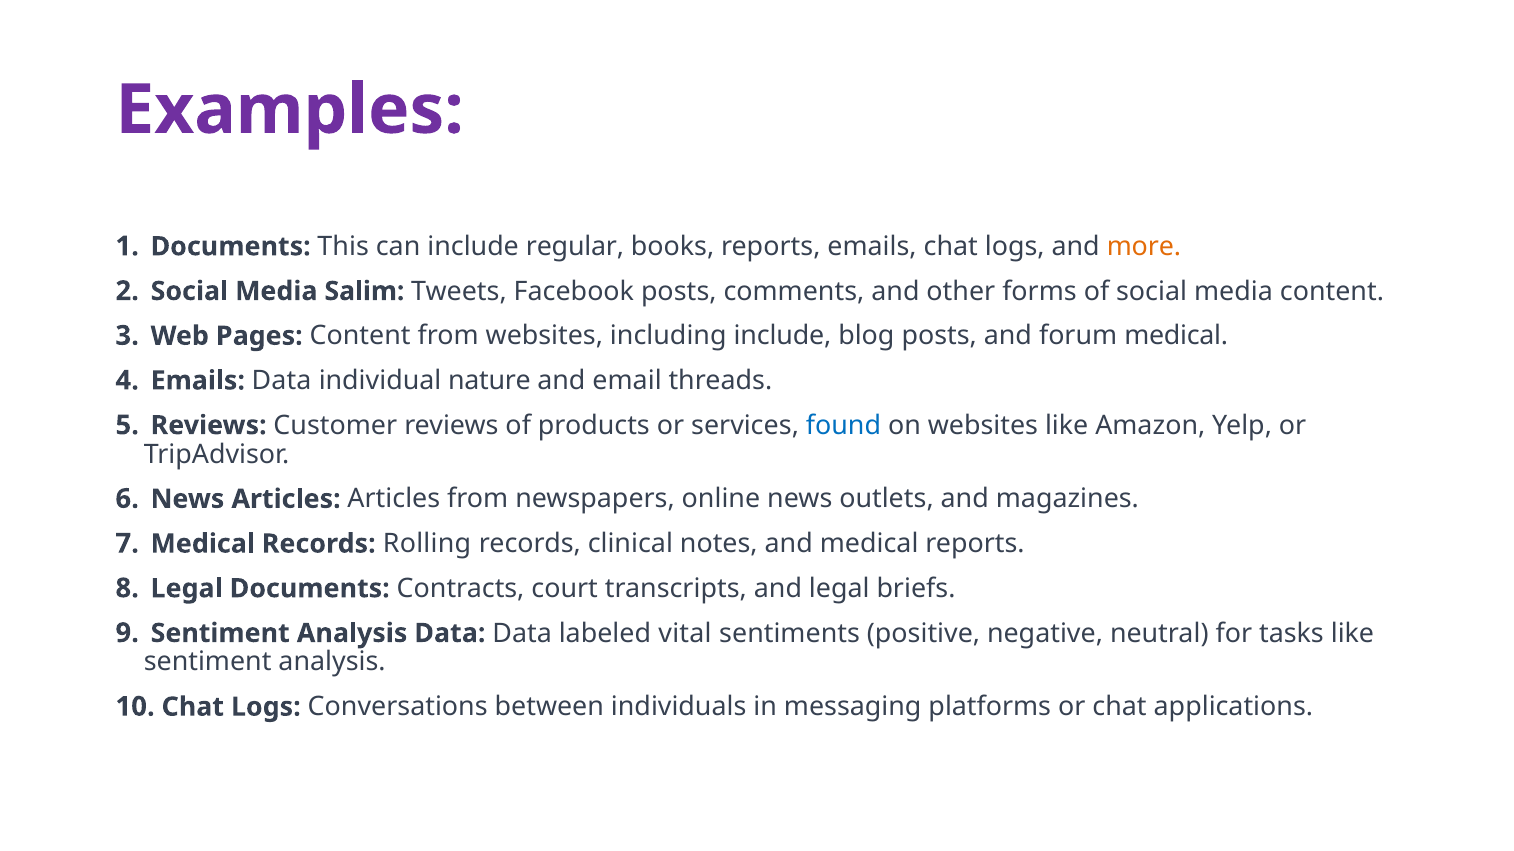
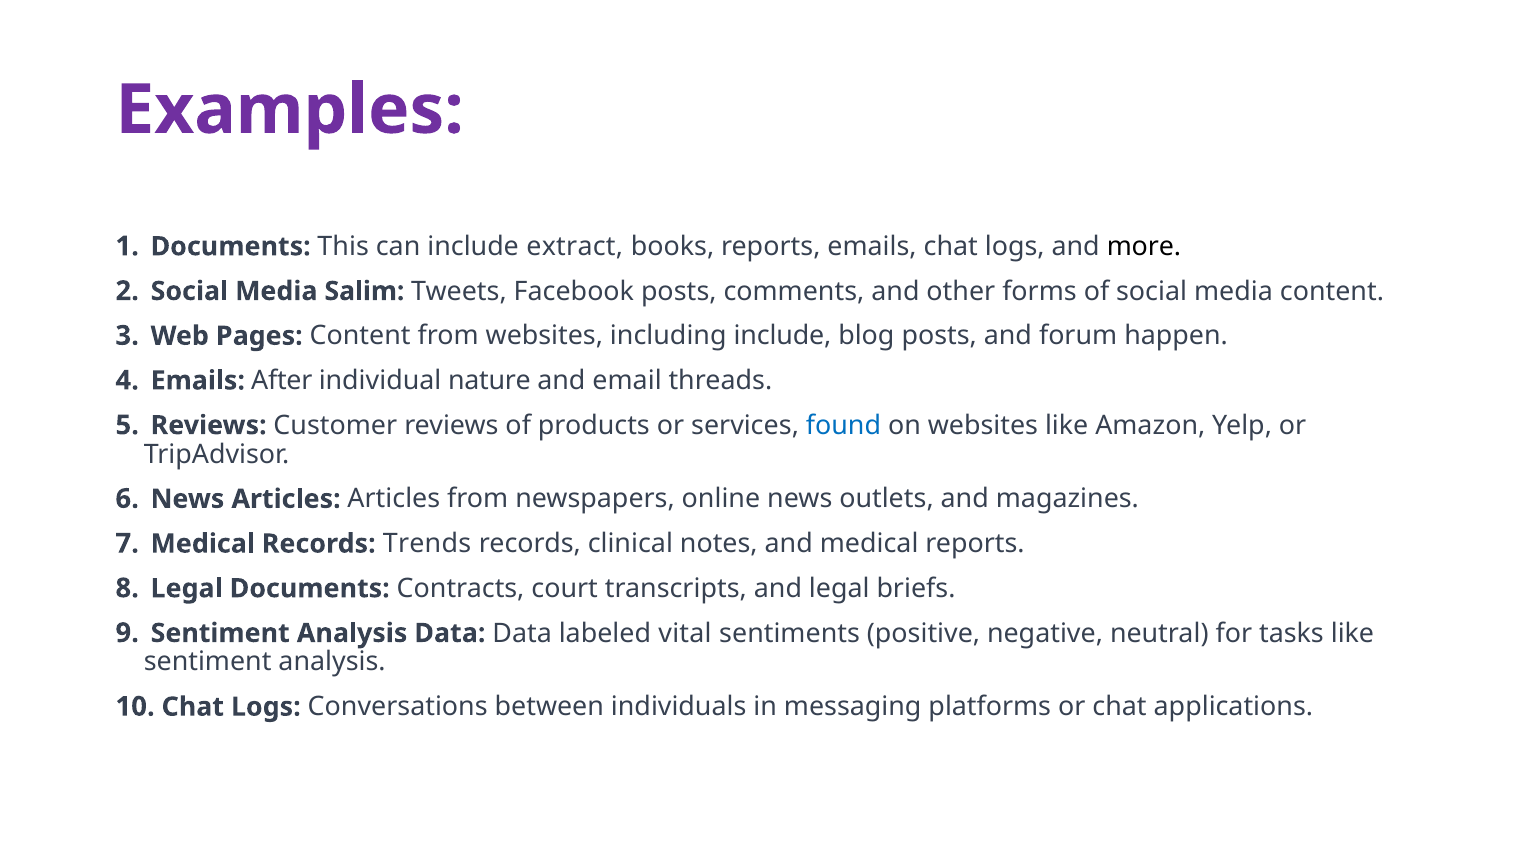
regular: regular -> extract
more colour: orange -> black
forum medical: medical -> happen
Emails Data: Data -> After
Rolling: Rolling -> Trends
